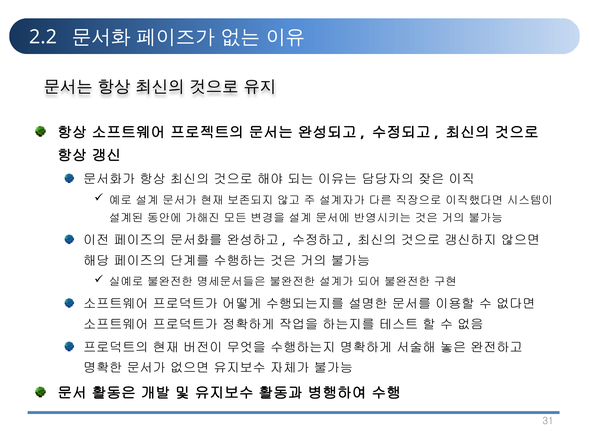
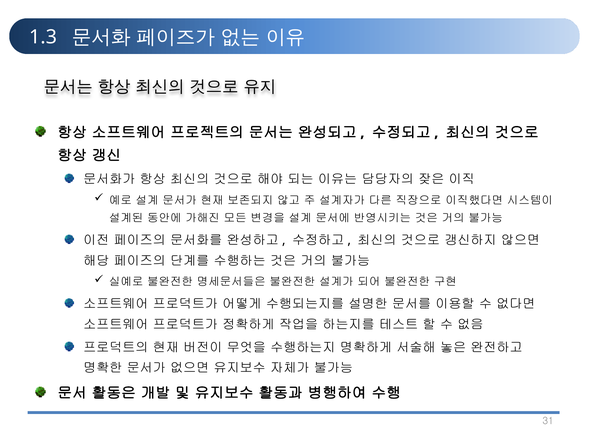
2.2: 2.2 -> 1.3
